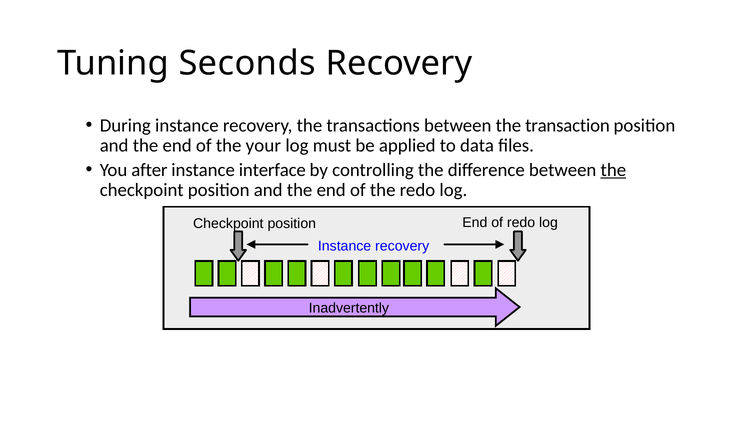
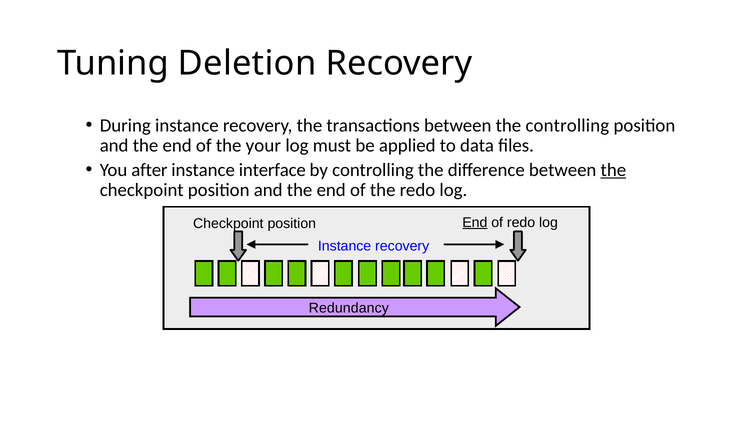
Seconds: Seconds -> Deletion
the transaction: transaction -> controlling
End at (475, 223) underline: none -> present
Inadvertently: Inadvertently -> Redundancy
